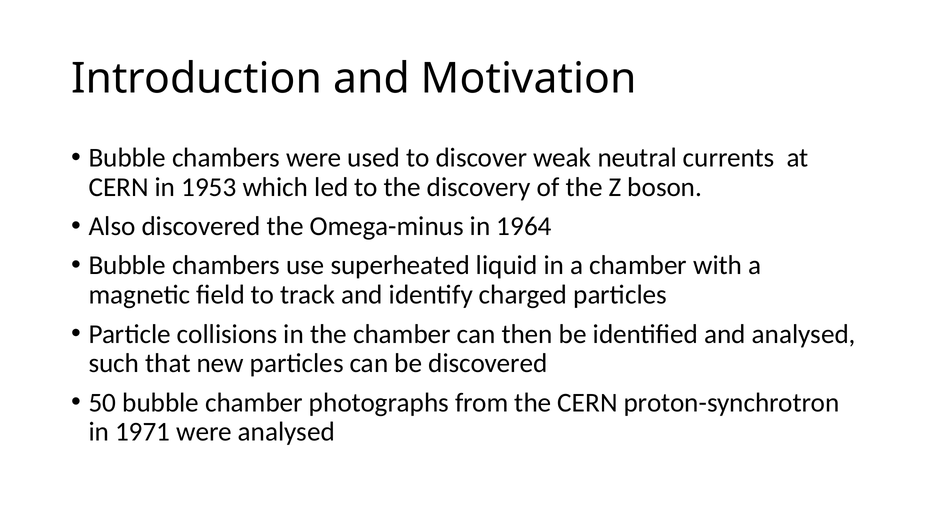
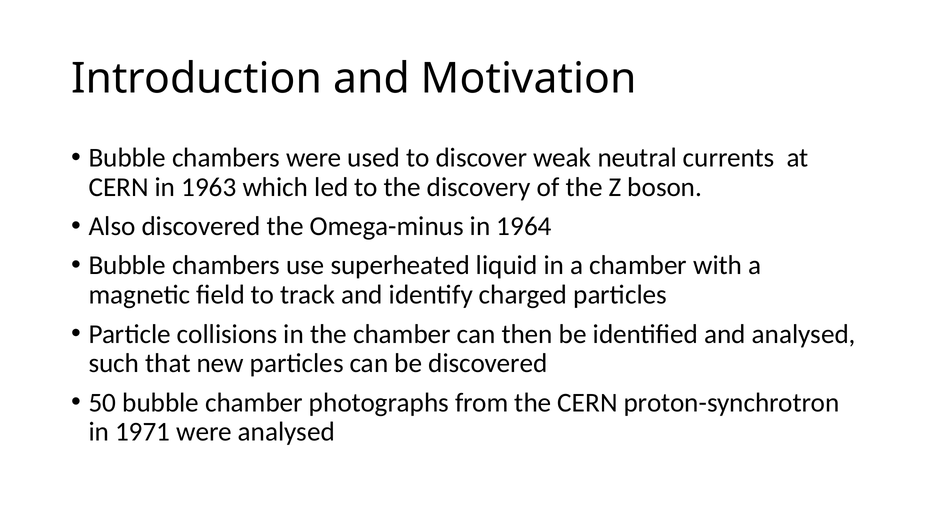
1953: 1953 -> 1963
